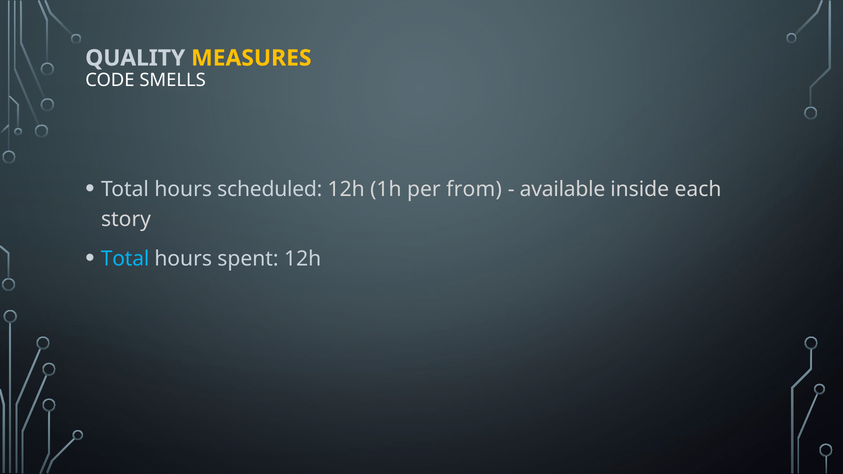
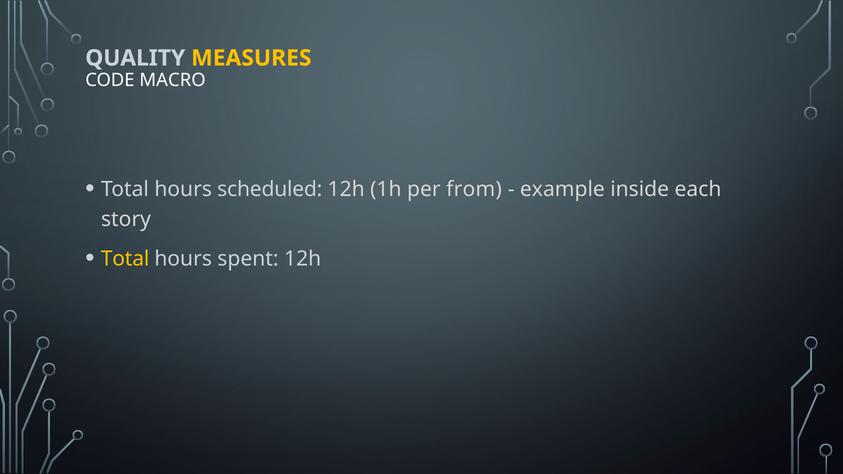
SMELLS: SMELLS -> MACRO
available: available -> example
Total at (125, 259) colour: light blue -> yellow
